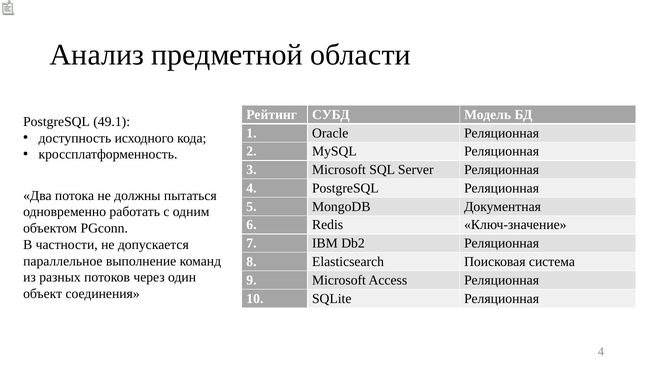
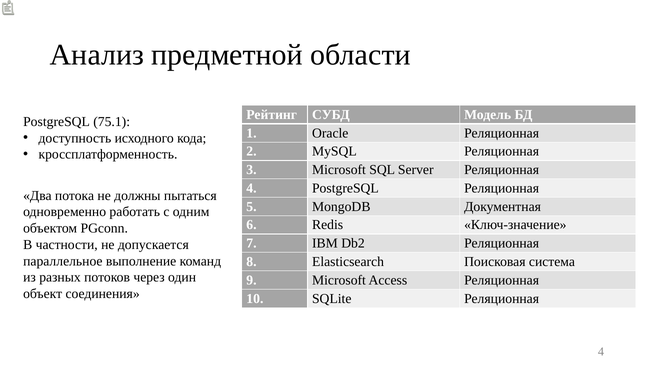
49.1: 49.1 -> 75.1
